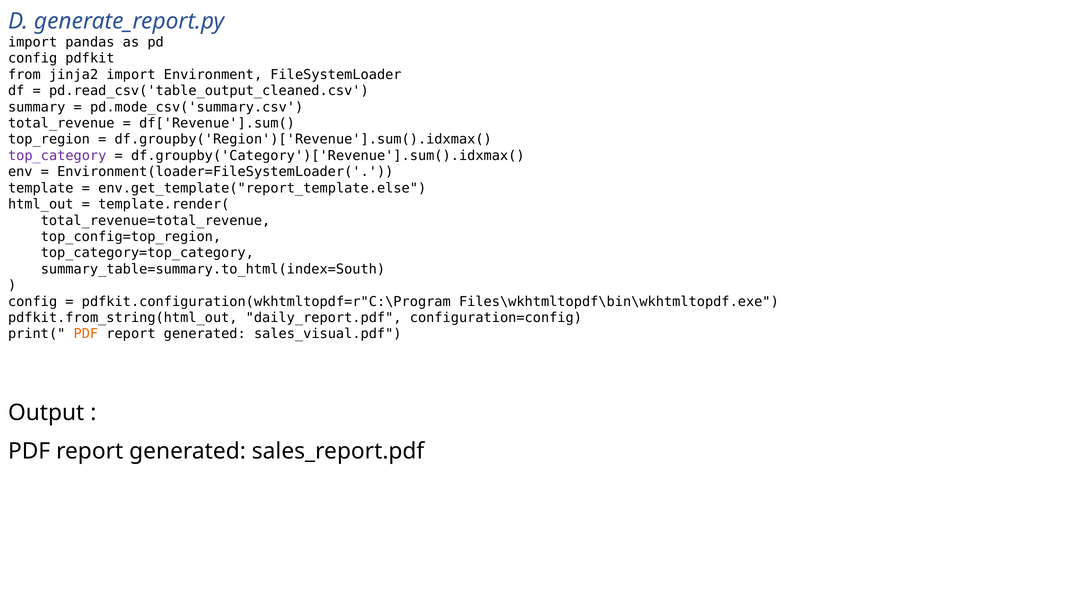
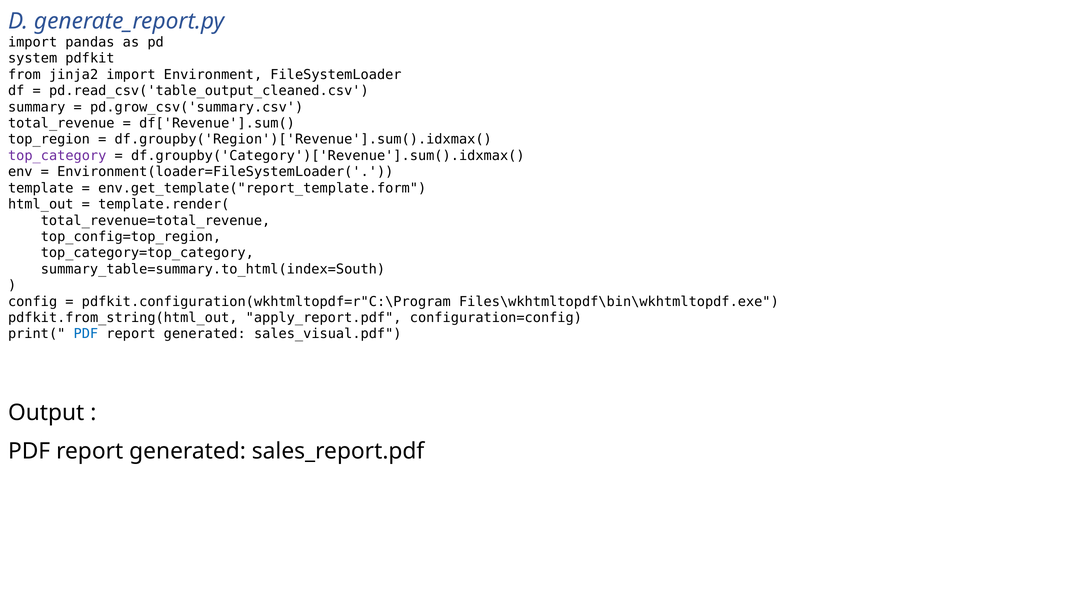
config at (33, 58): config -> system
pd.mode_csv('summary.csv: pd.mode_csv('summary.csv -> pd.grow_csv('summary.csv
env.get_template("report_template.else: env.get_template("report_template.else -> env.get_template("report_template.form
daily_report.pdf: daily_report.pdf -> apply_report.pdf
PDF at (86, 334) colour: orange -> blue
